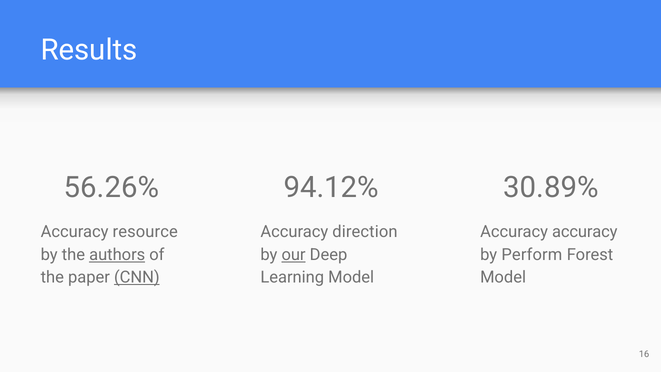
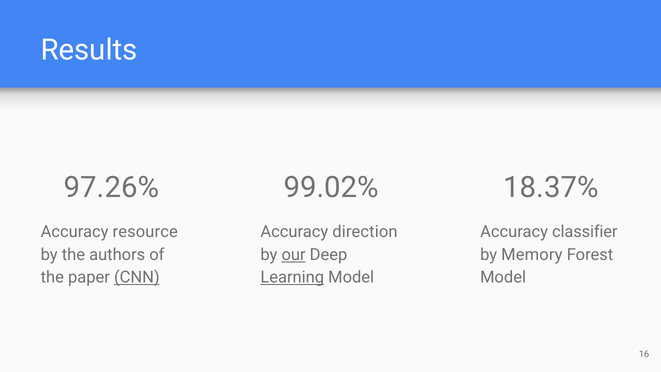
56.26%: 56.26% -> 97.26%
94.12%: 94.12% -> 99.02%
30.89%: 30.89% -> 18.37%
Accuracy accuracy: accuracy -> classifier
authors underline: present -> none
Perform: Perform -> Memory
Learning underline: none -> present
